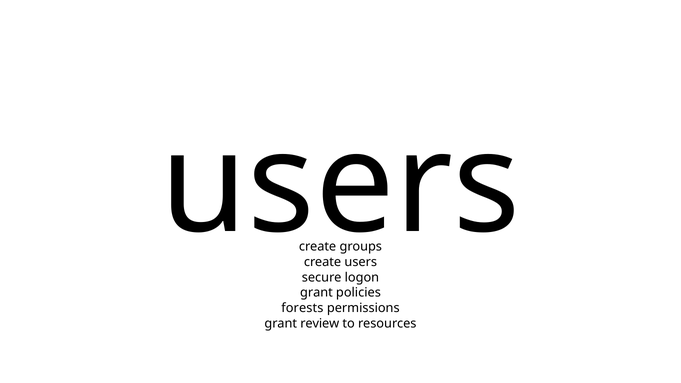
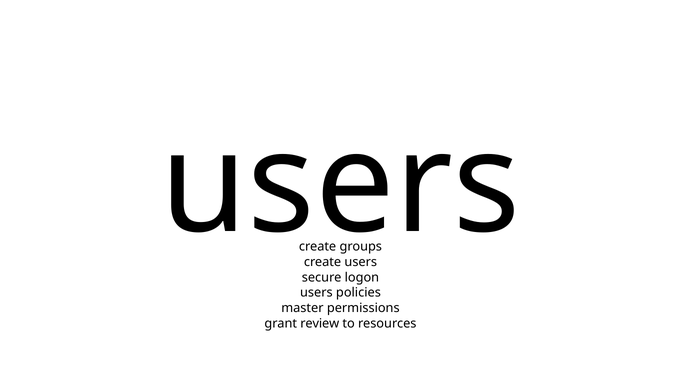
grant at (316, 293): grant -> users
forests: forests -> master
